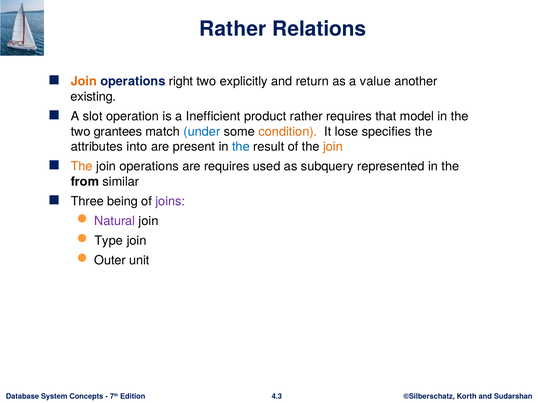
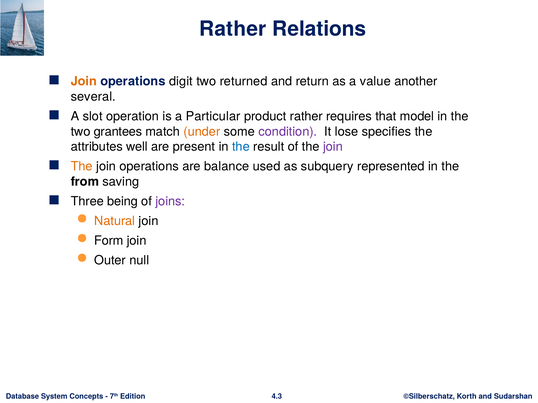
right: right -> digit
explicitly: explicitly -> returned
existing: existing -> several
Inefficient: Inefficient -> Particular
under colour: blue -> orange
condition colour: orange -> purple
into: into -> well
join at (333, 147) colour: orange -> purple
are requires: requires -> balance
similar: similar -> saving
Natural colour: purple -> orange
Type: Type -> Form
unit: unit -> null
